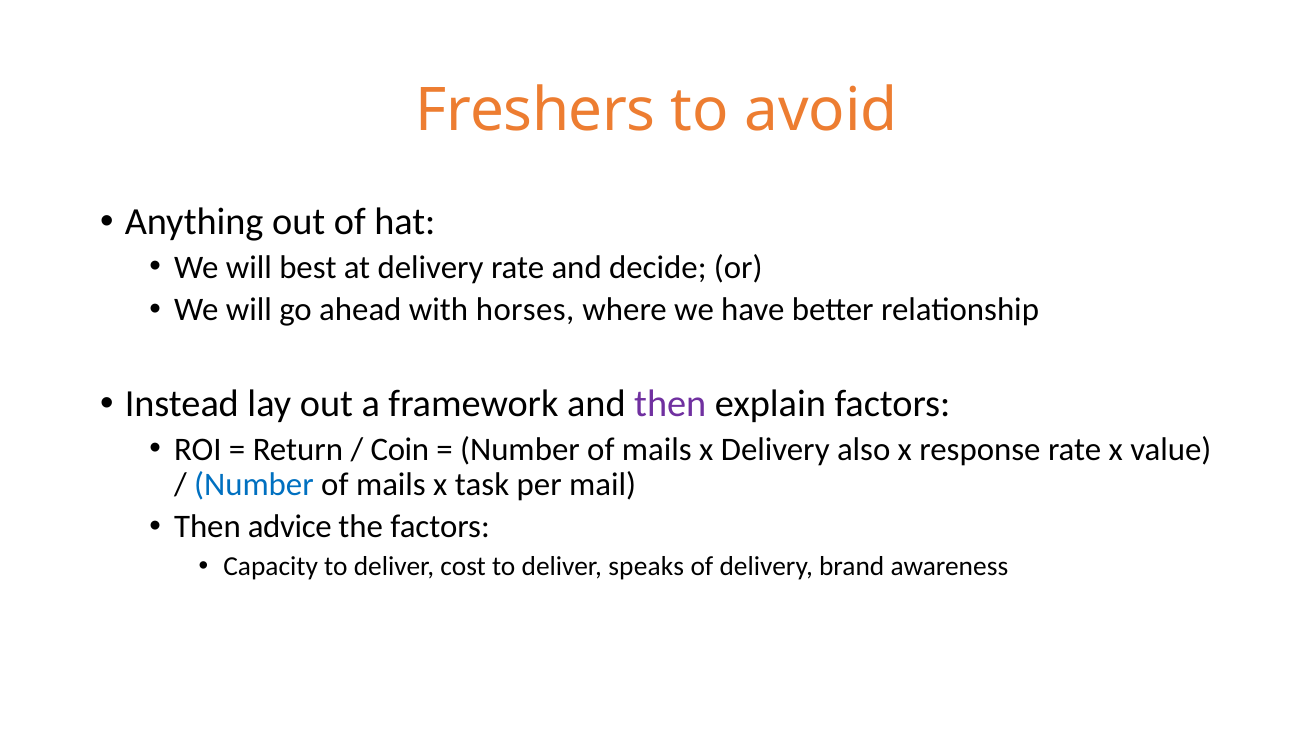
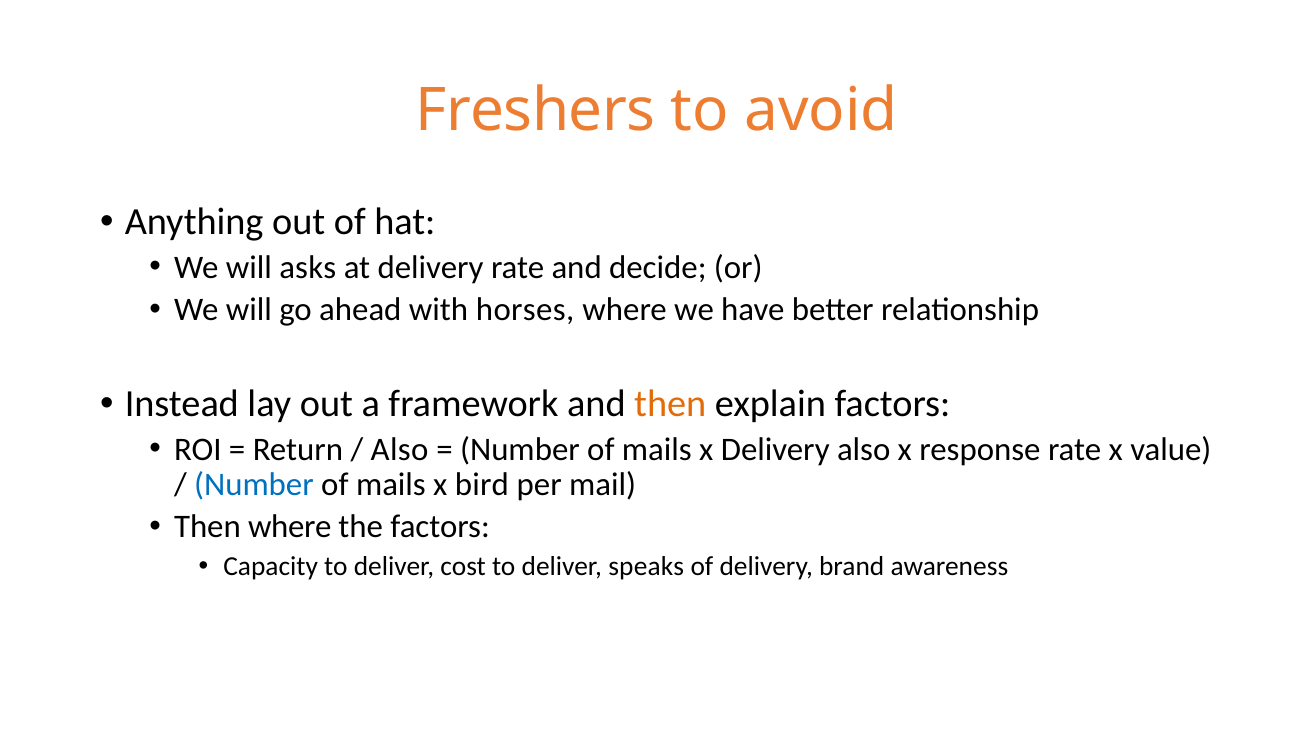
best: best -> asks
then at (670, 404) colour: purple -> orange
Coin at (400, 449): Coin -> Also
task: task -> bird
Then advice: advice -> where
